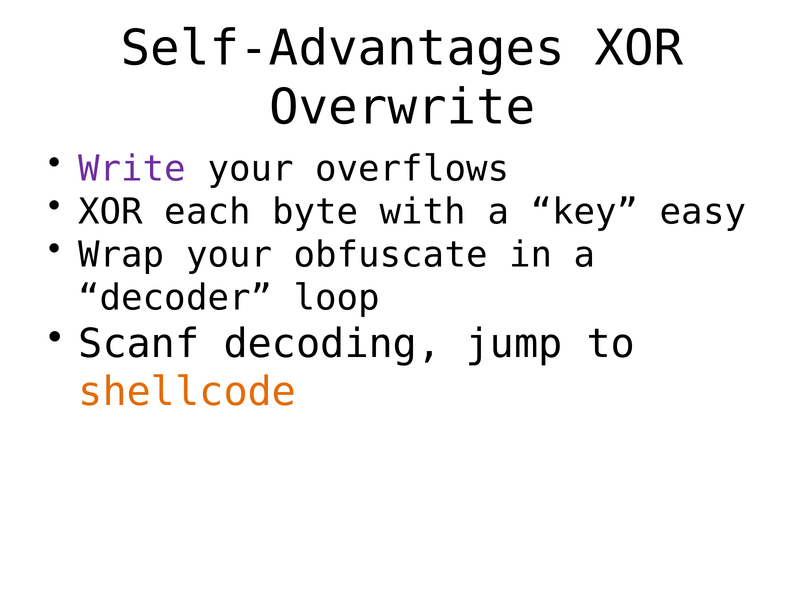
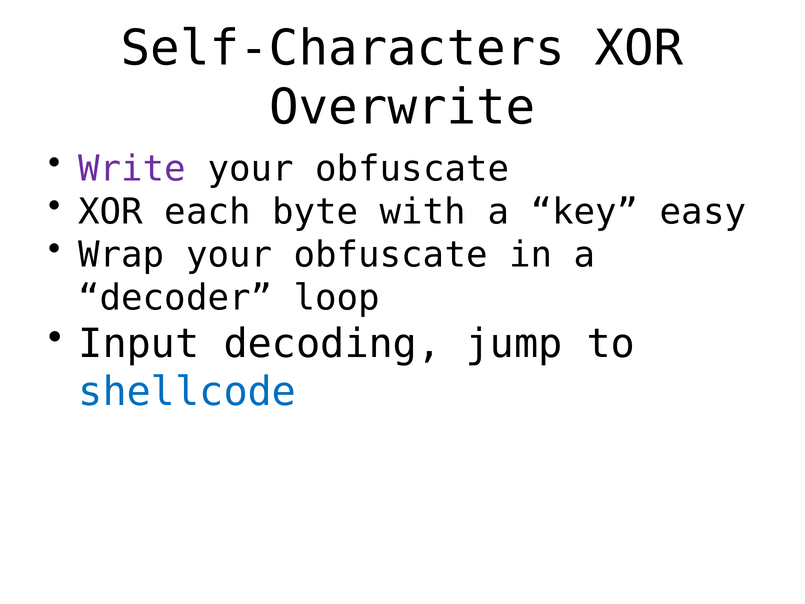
Self-Advantages: Self-Advantages -> Self-Characters
overflows at (412, 169): overflows -> obfuscate
Scanf: Scanf -> Input
shellcode colour: orange -> blue
